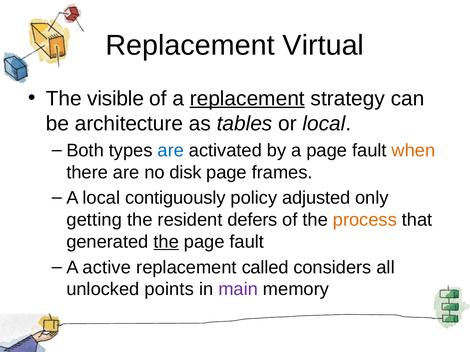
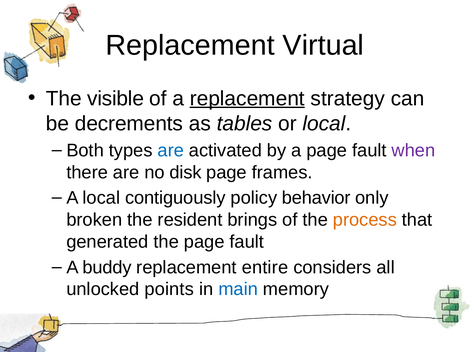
architecture: architecture -> decrements
when colour: orange -> purple
adjusted: adjusted -> behavior
getting: getting -> broken
defers: defers -> brings
the at (166, 242) underline: present -> none
active: active -> buddy
called: called -> entire
main colour: purple -> blue
